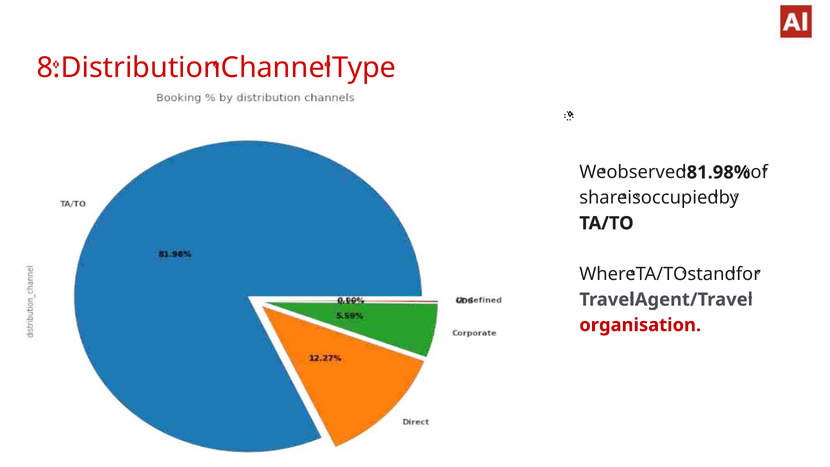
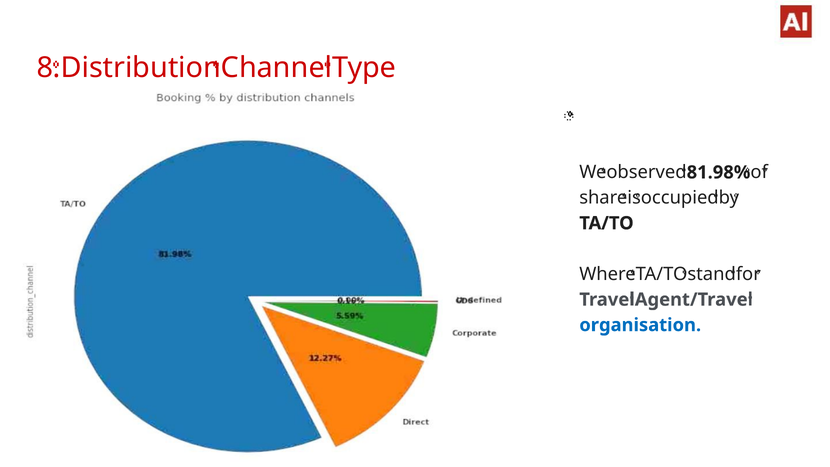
organisation colour: red -> blue
